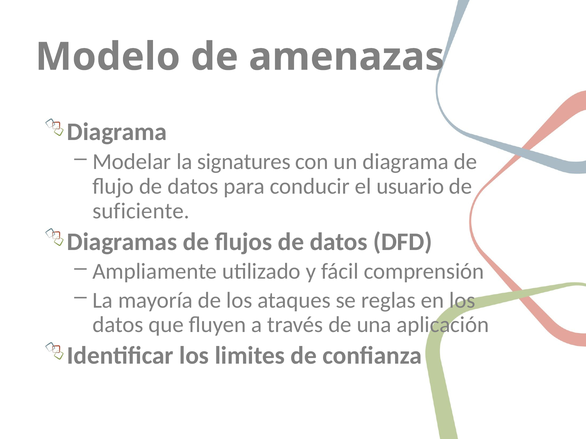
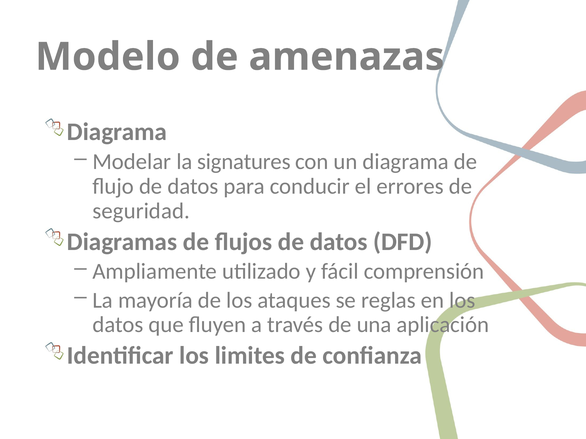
usuario: usuario -> errores
suficiente: suficiente -> seguridad
